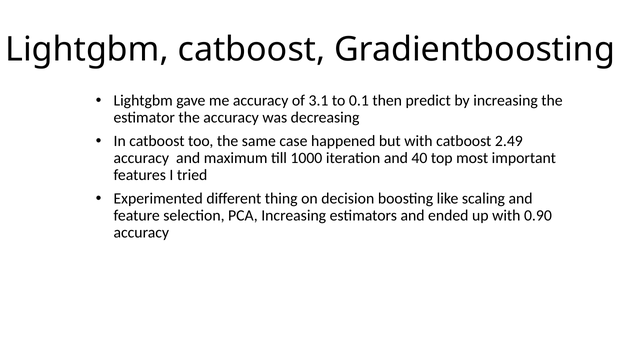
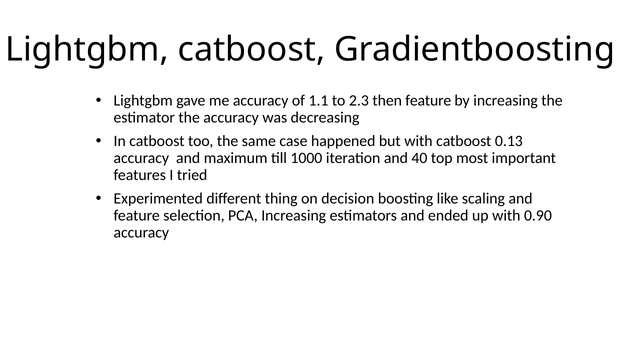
3.1: 3.1 -> 1.1
0.1: 0.1 -> 2.3
then predict: predict -> feature
2.49: 2.49 -> 0.13
